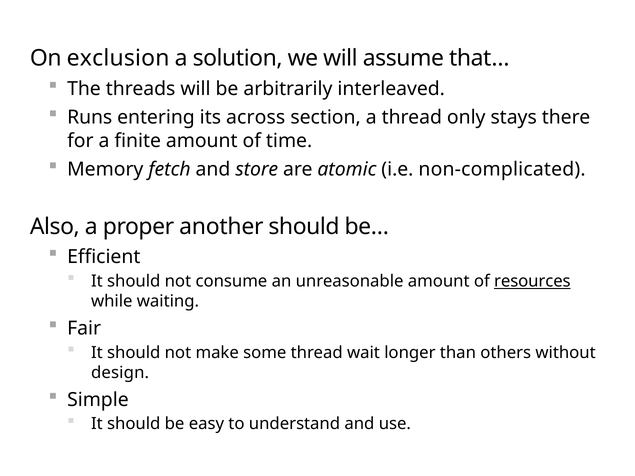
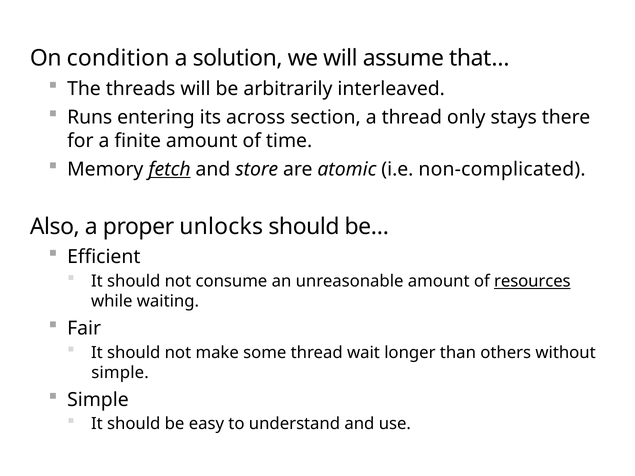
exclusion: exclusion -> condition
fetch underline: none -> present
another: another -> unlocks
design at (120, 373): design -> simple
